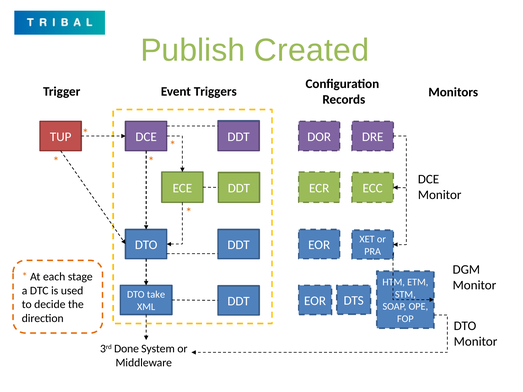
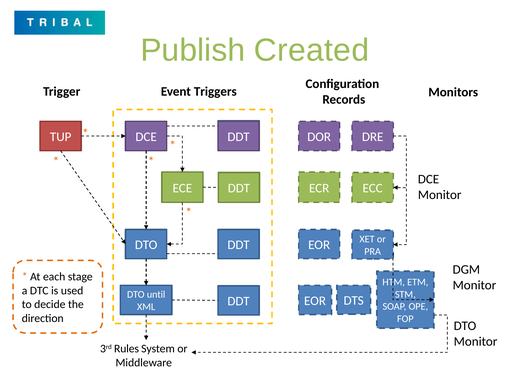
take: take -> until
Done: Done -> Rules
